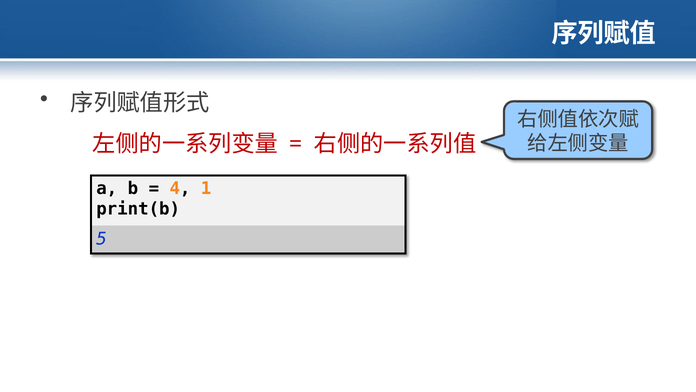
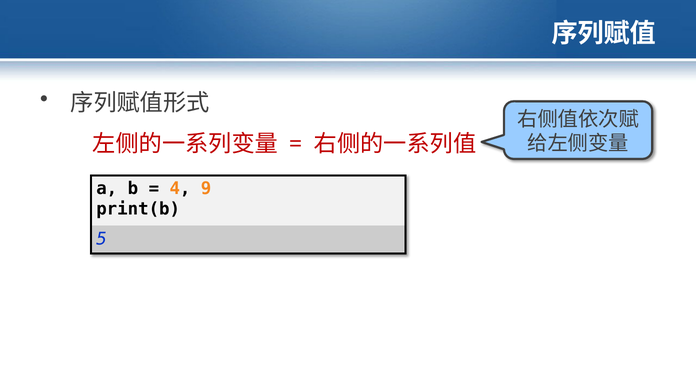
1: 1 -> 9
